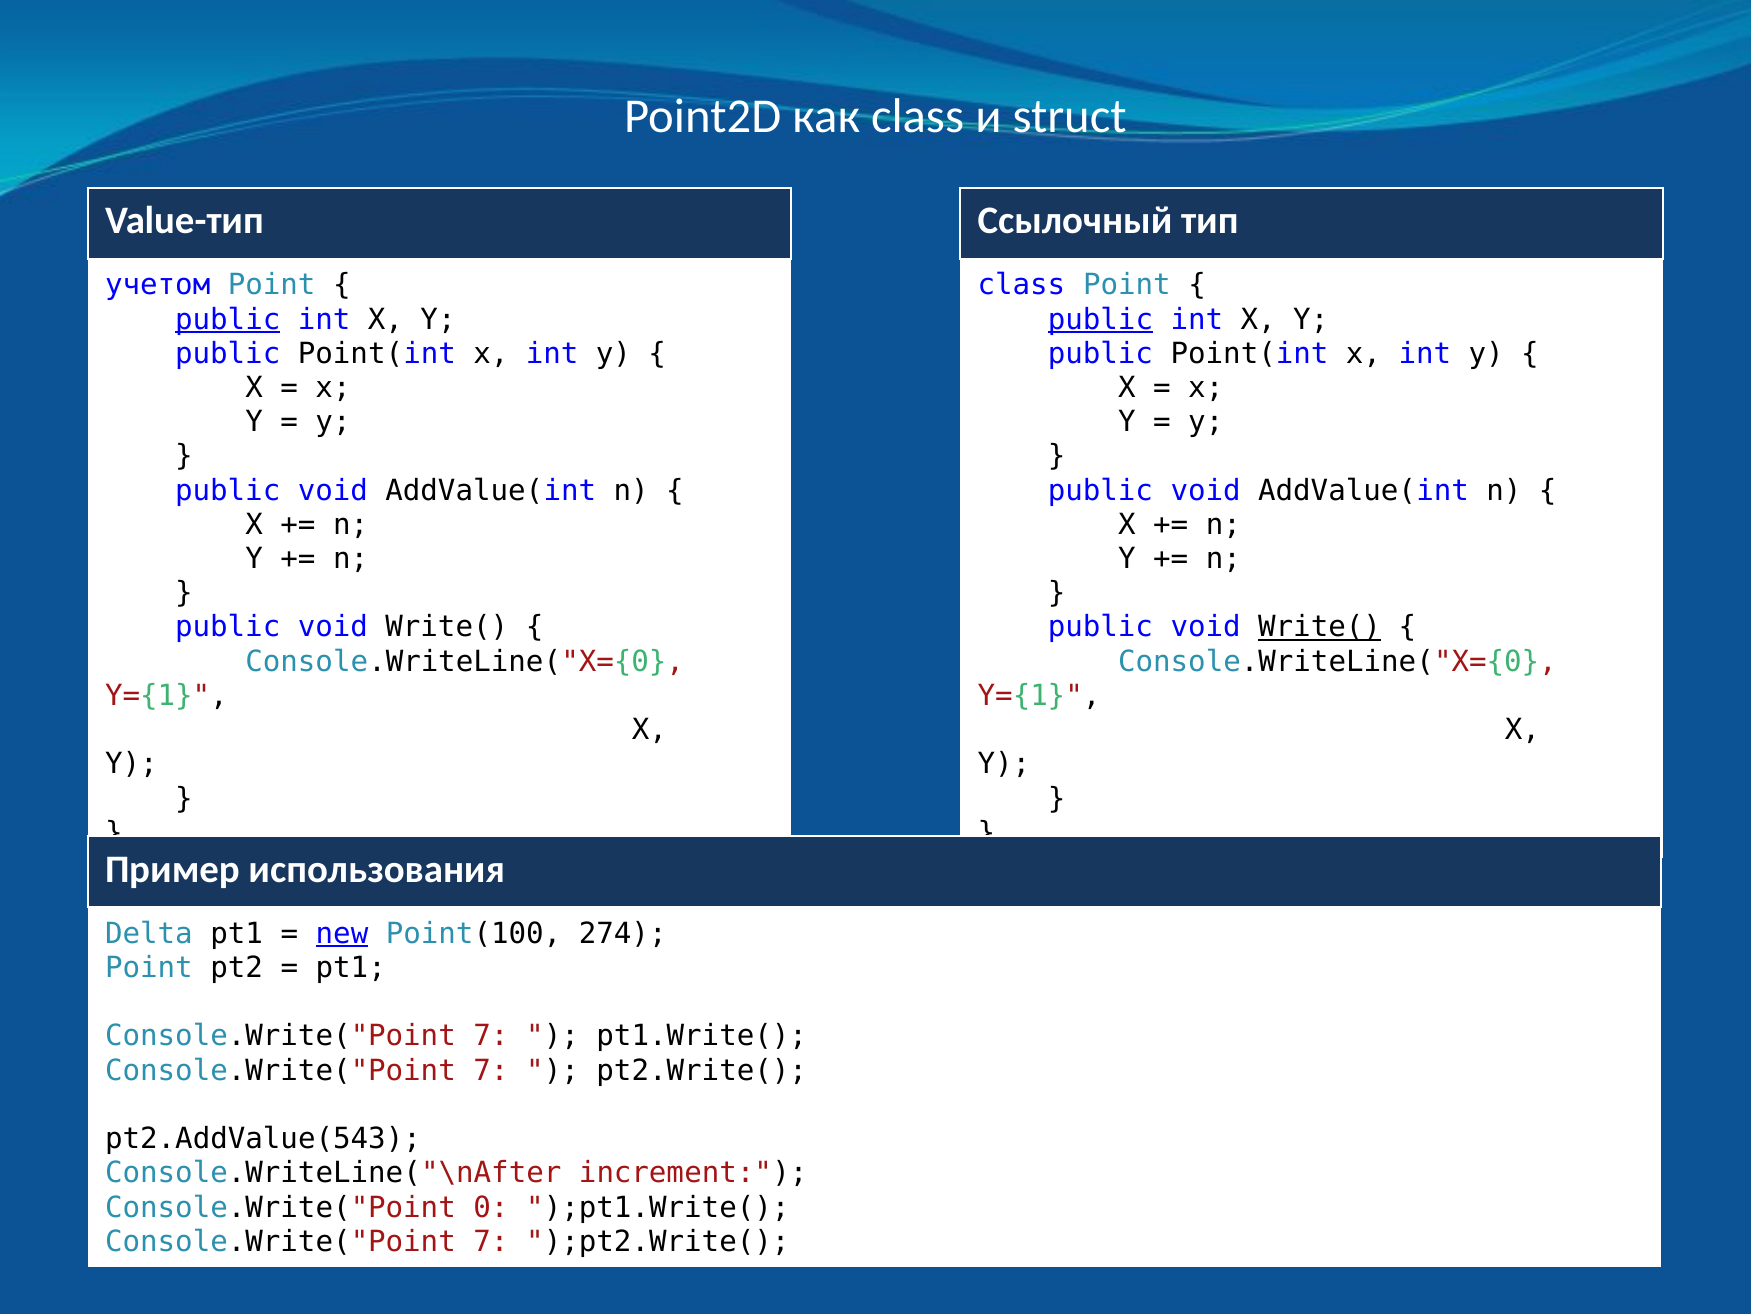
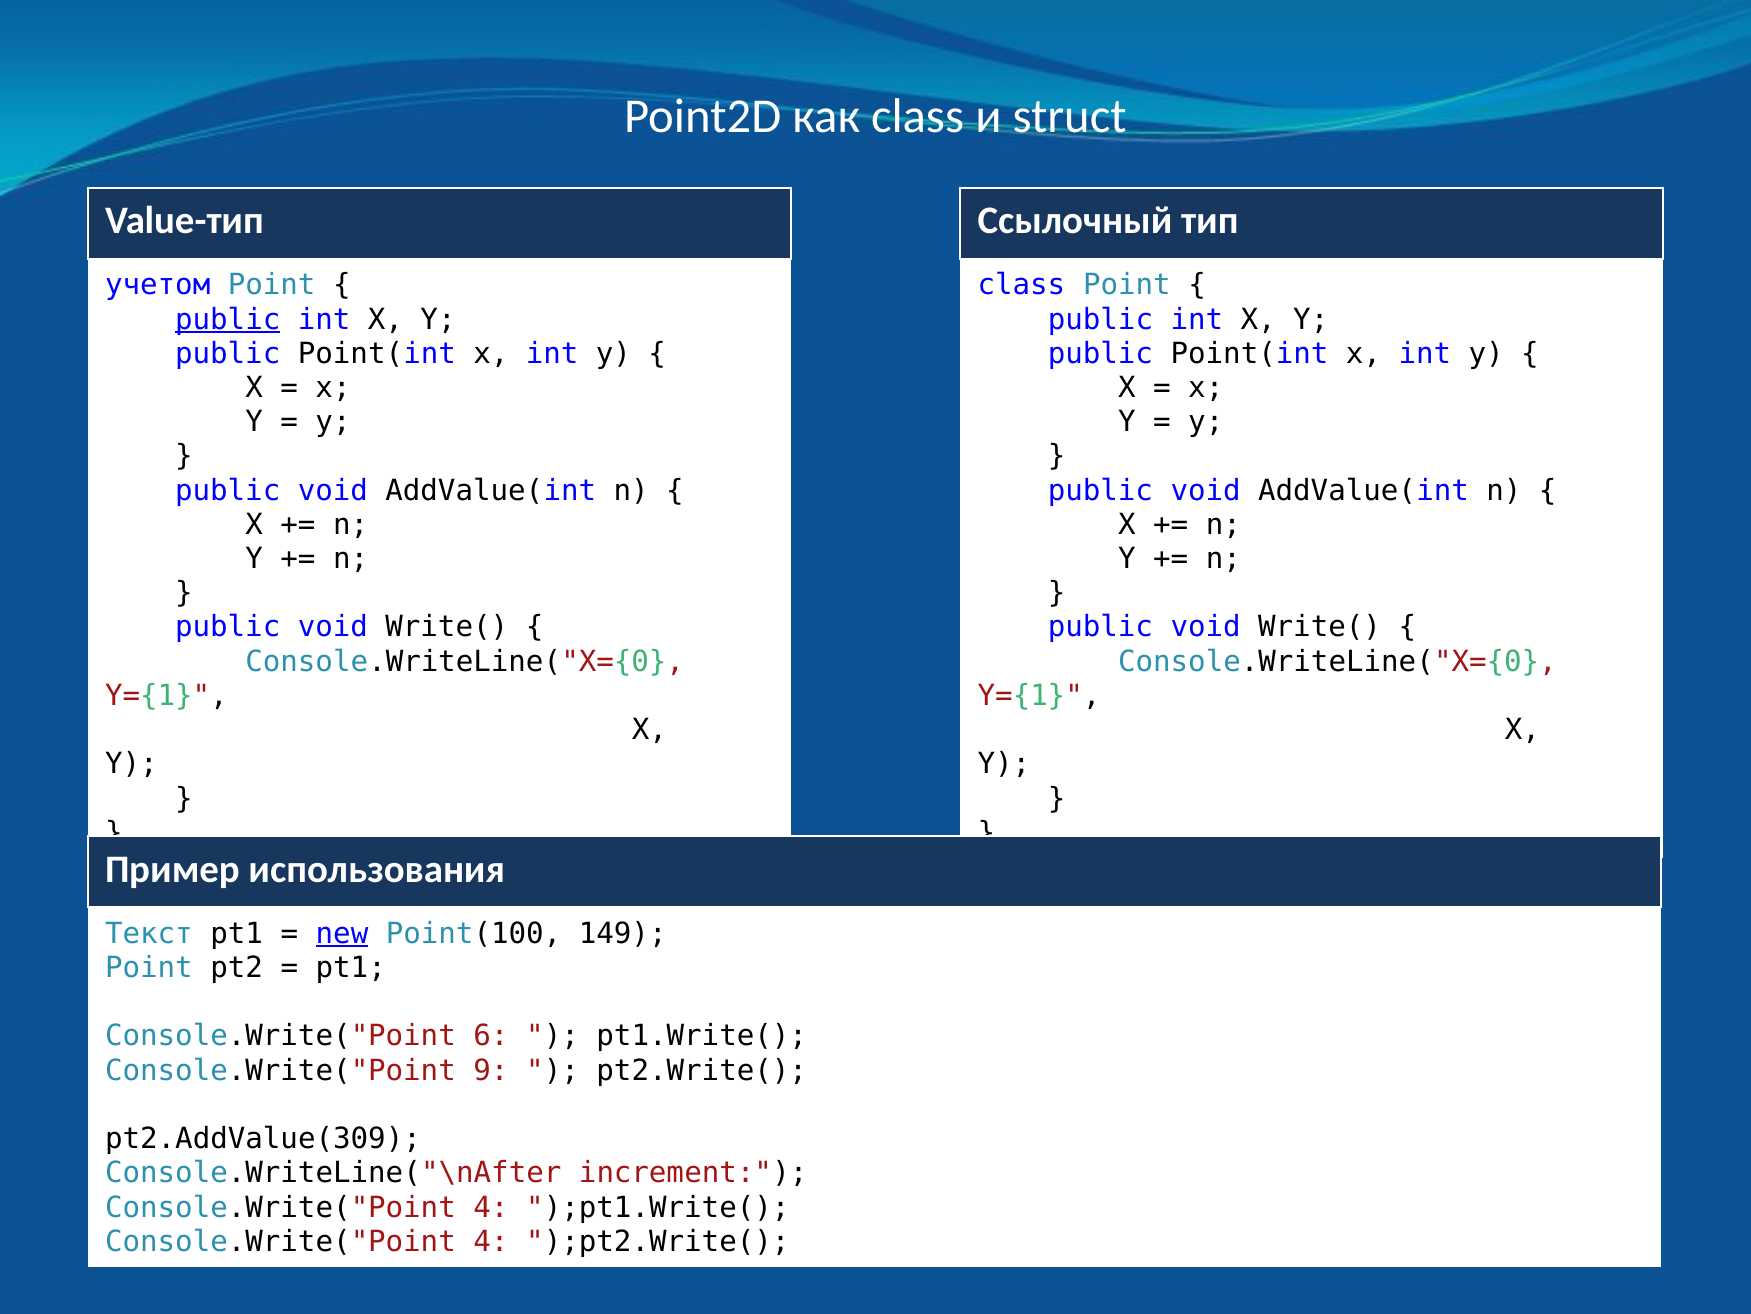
public at (1100, 319) underline: present -> none
Write( at (1320, 627) underline: present -> none
Delta: Delta -> Текст
274: 274 -> 149
7 at (491, 1036): 7 -> 6
7 at (491, 1070): 7 -> 9
pt2.AddValue(543: pt2.AddValue(543 -> pt2.AddValue(309
0 at (491, 1207): 0 -> 4
7 at (491, 1241): 7 -> 4
